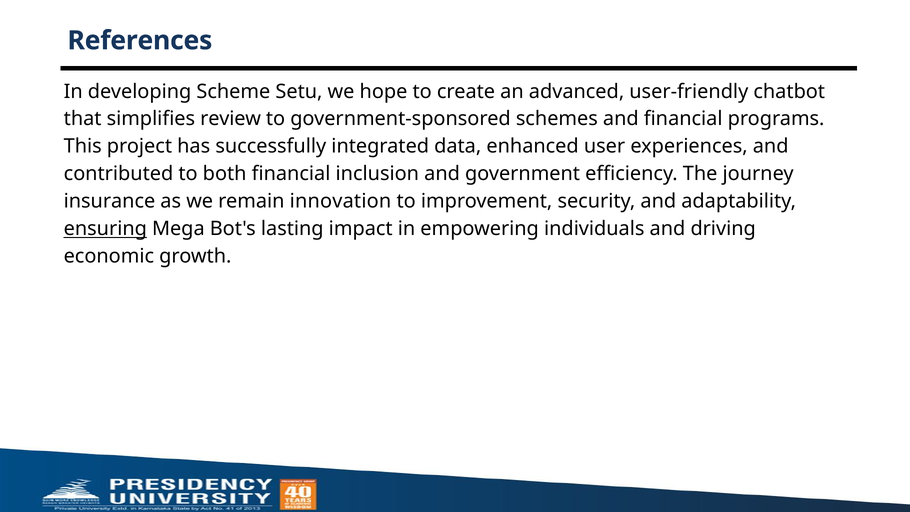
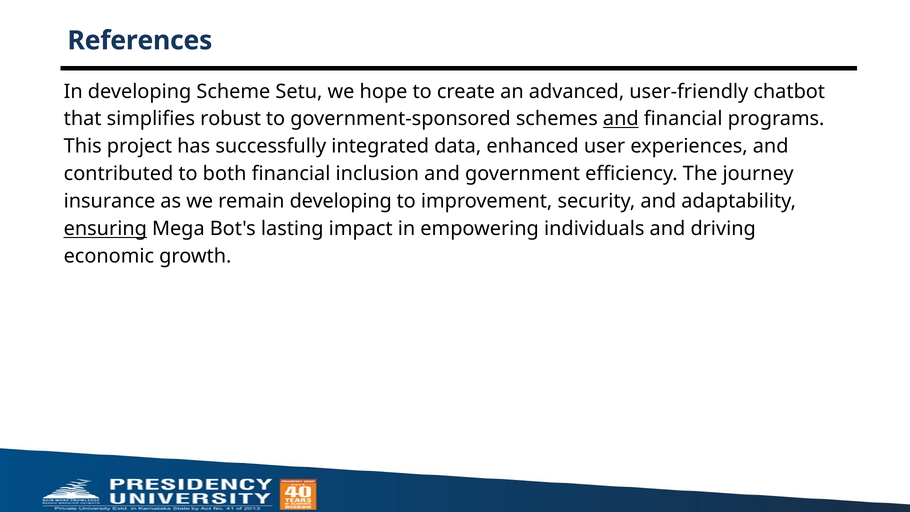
review: review -> robust
and at (621, 119) underline: none -> present
remain innovation: innovation -> developing
